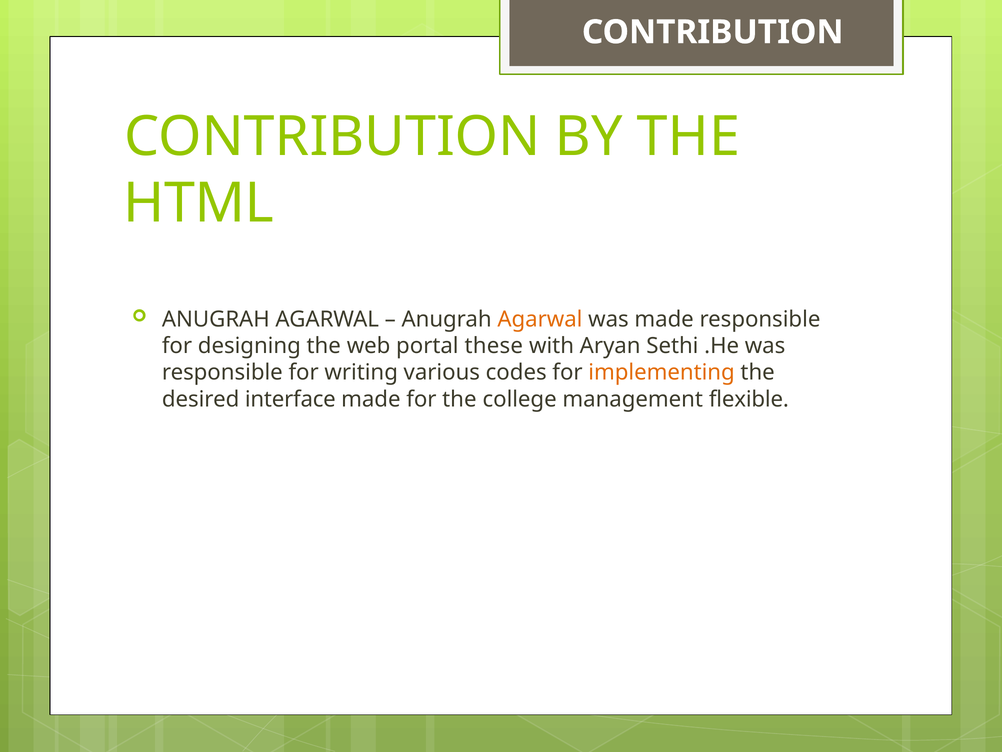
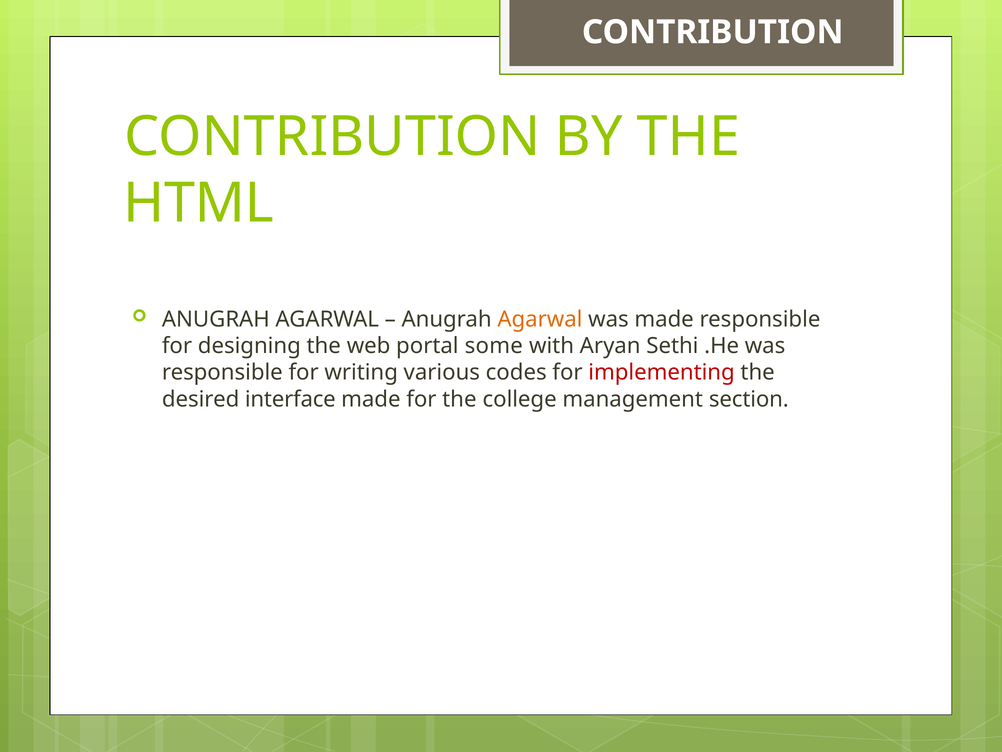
these: these -> some
implementing colour: orange -> red
flexible: flexible -> section
